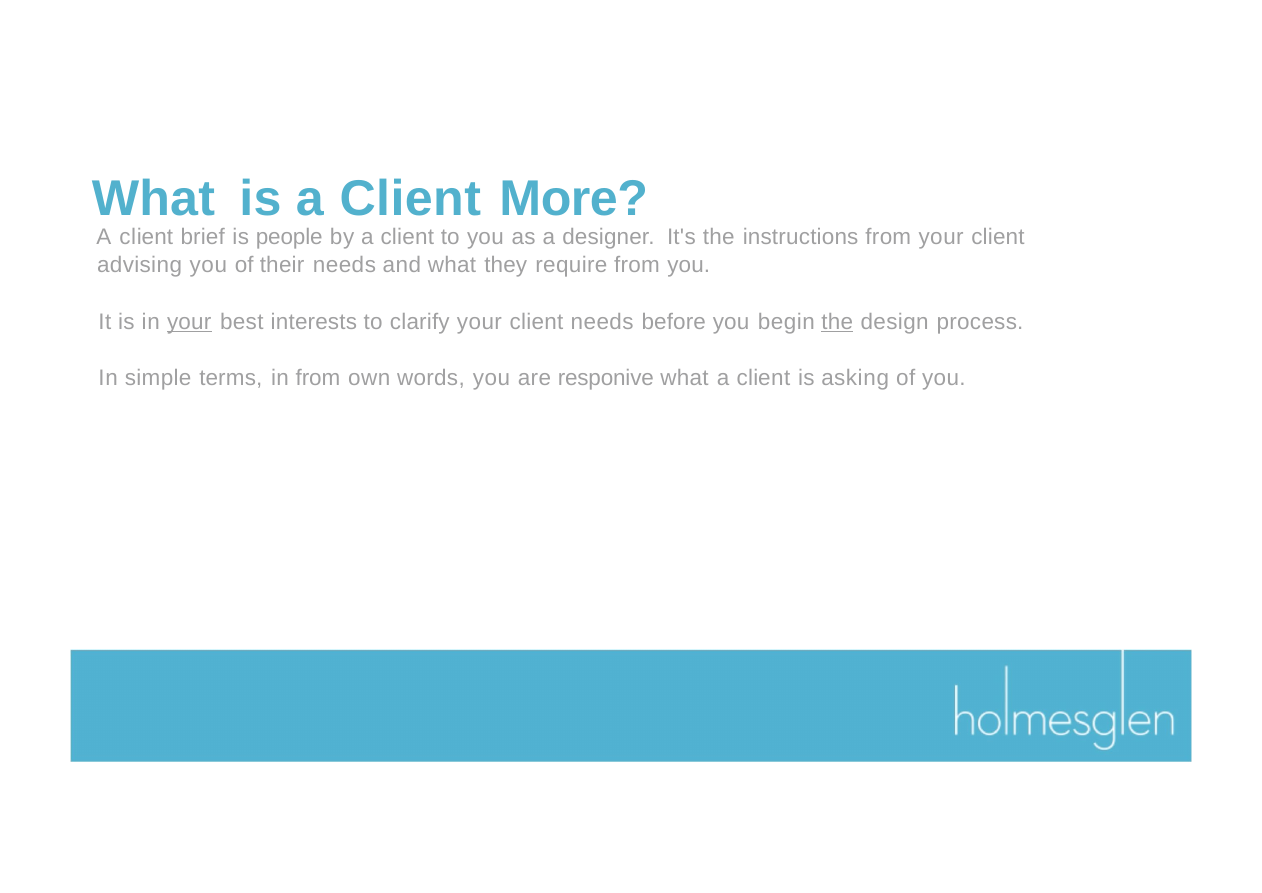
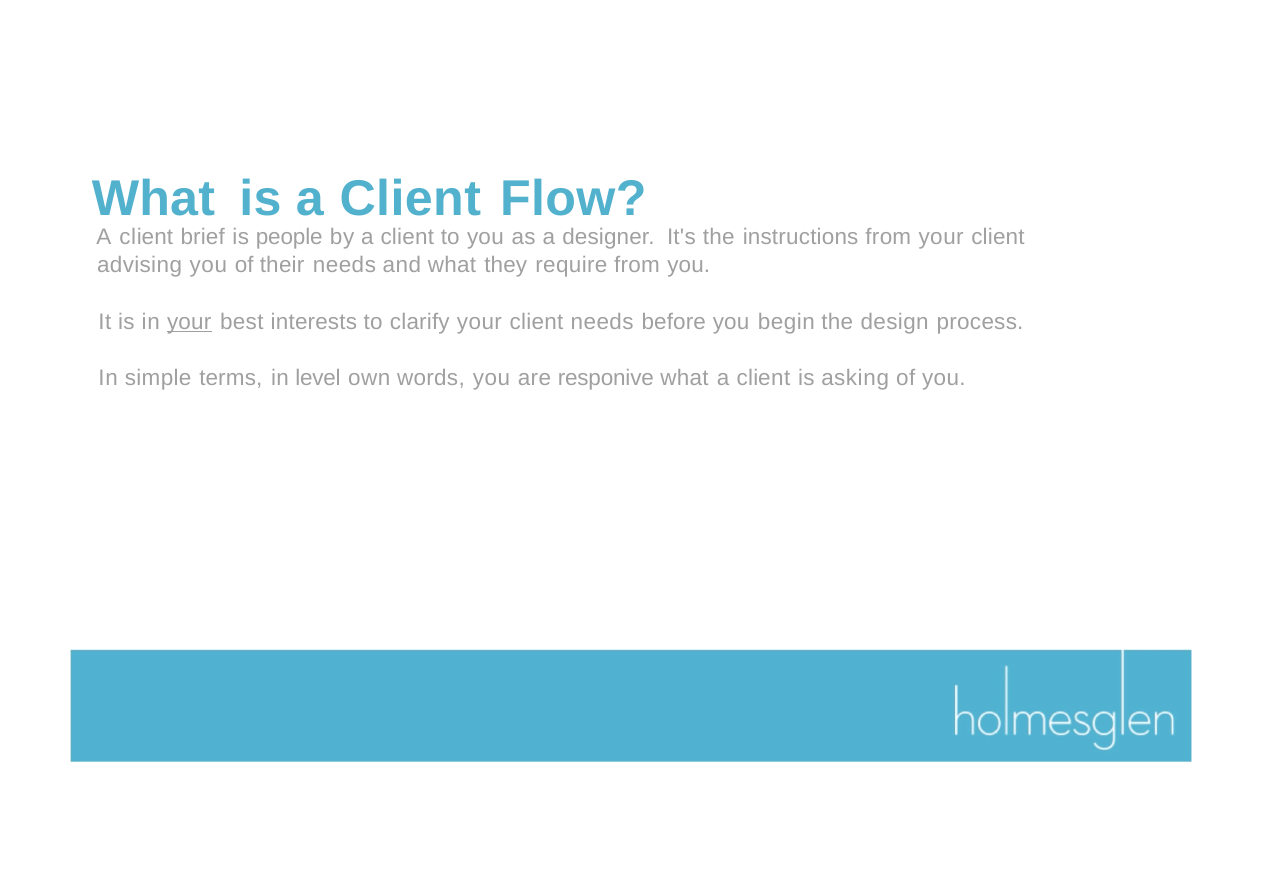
More: More -> Flow
the at (837, 322) underline: present -> none
in from: from -> level
